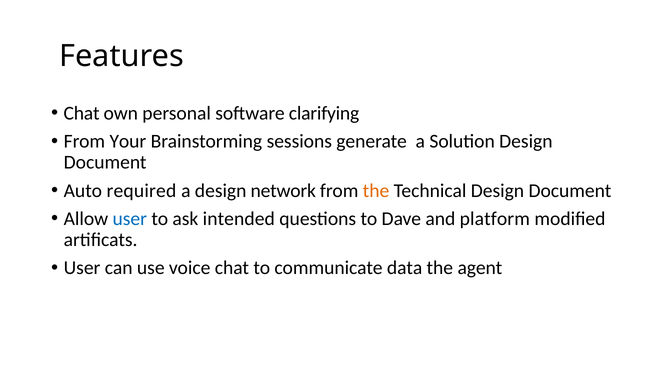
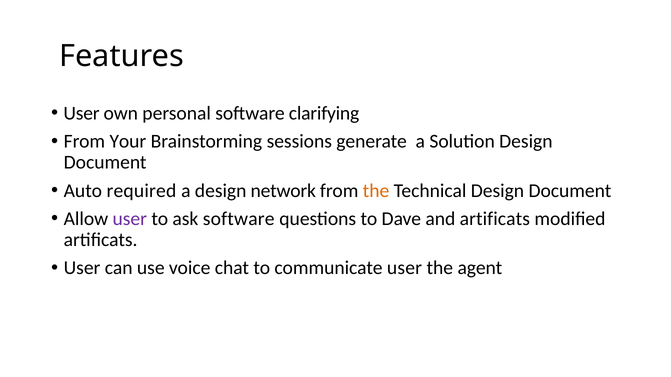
Chat at (82, 113): Chat -> User
user at (130, 219) colour: blue -> purple
ask intended: intended -> software
and platform: platform -> artificats
communicate data: data -> user
